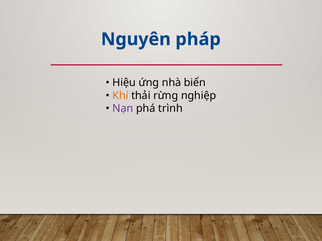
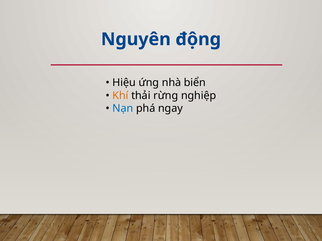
pháp: pháp -> động
Nạn colour: purple -> blue
trình: trình -> ngay
